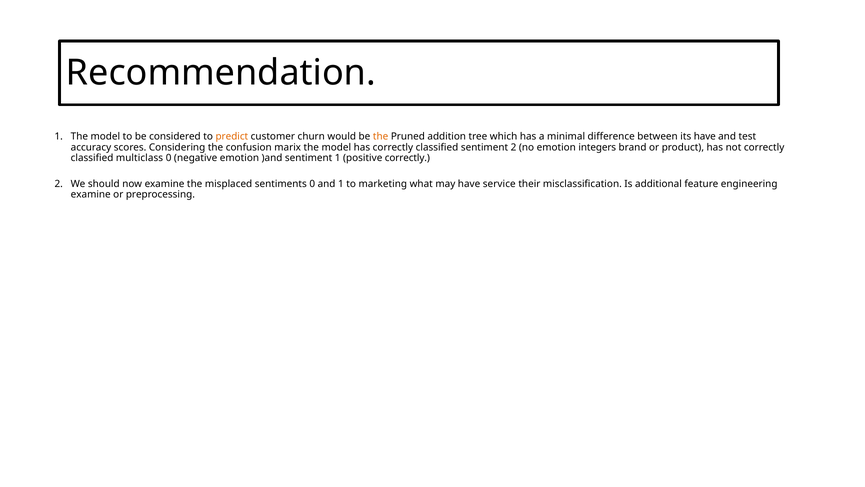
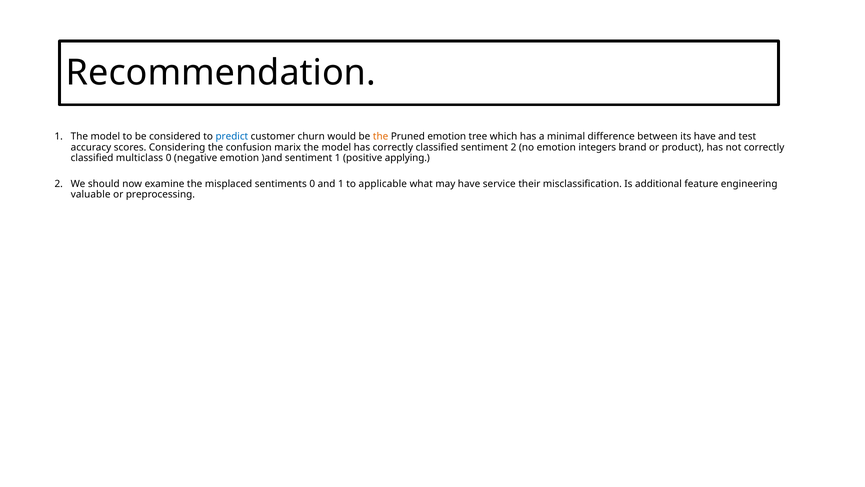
predict colour: orange -> blue
Pruned addition: addition -> emotion
positive correctly: correctly -> applying
marketing: marketing -> applicable
examine at (91, 194): examine -> valuable
